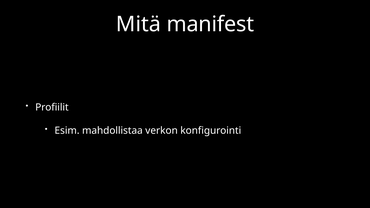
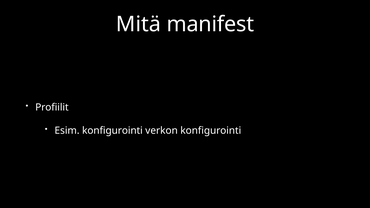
Esim mahdollistaa: mahdollistaa -> konfigurointi
